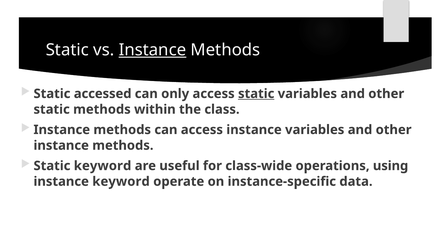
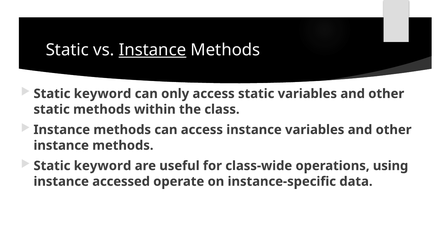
accessed at (103, 94): accessed -> keyword
static at (256, 94) underline: present -> none
instance keyword: keyword -> accessed
